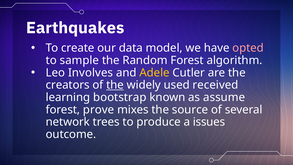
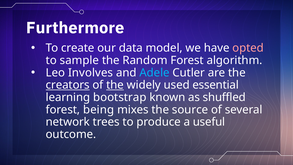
Earthquakes: Earthquakes -> Furthermore
Adele colour: yellow -> light blue
creators underline: none -> present
received: received -> essential
assume: assume -> shuffled
prove: prove -> being
issues: issues -> useful
